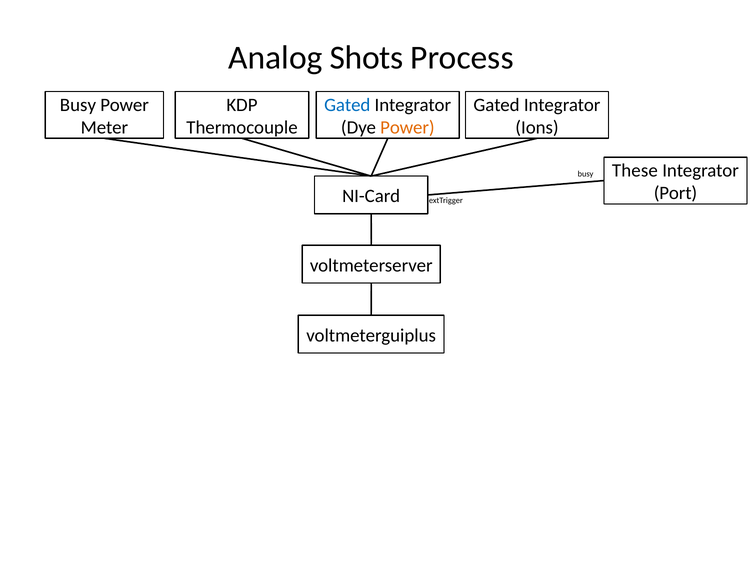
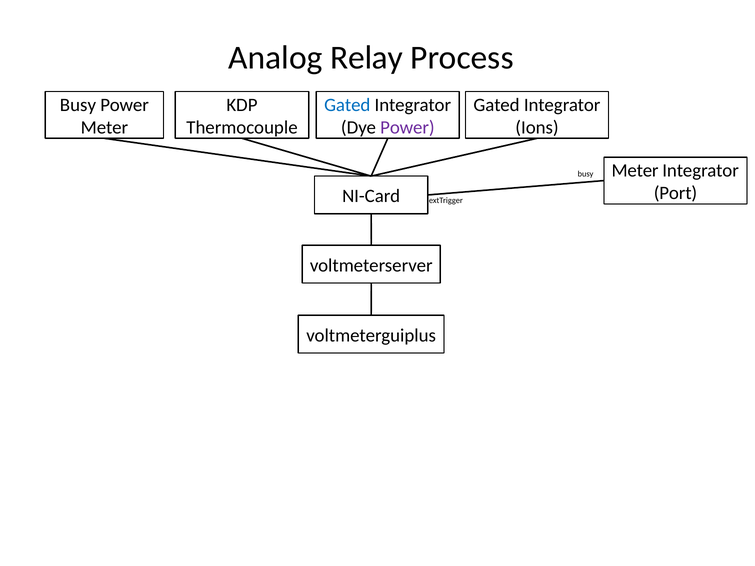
Shots: Shots -> Relay
Power at (407, 128) colour: orange -> purple
These at (635, 171): These -> Meter
